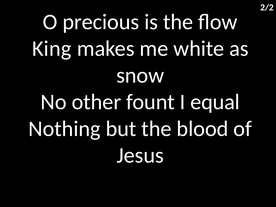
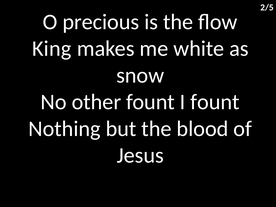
2/2: 2/2 -> 2/5
I equal: equal -> fount
